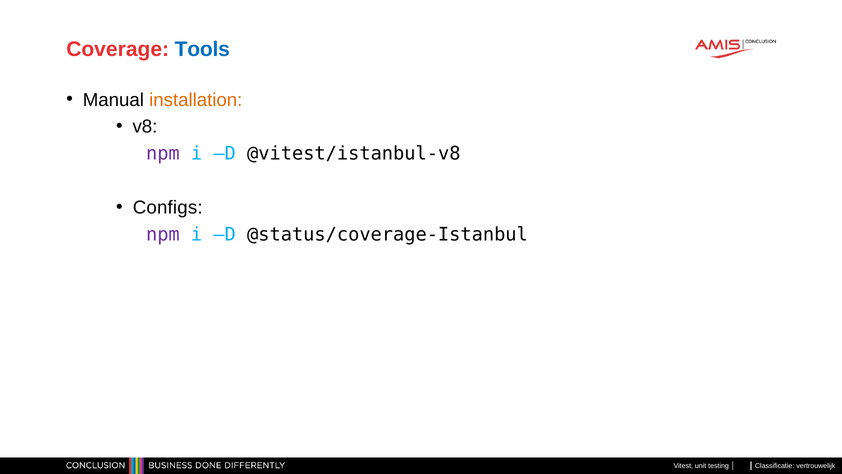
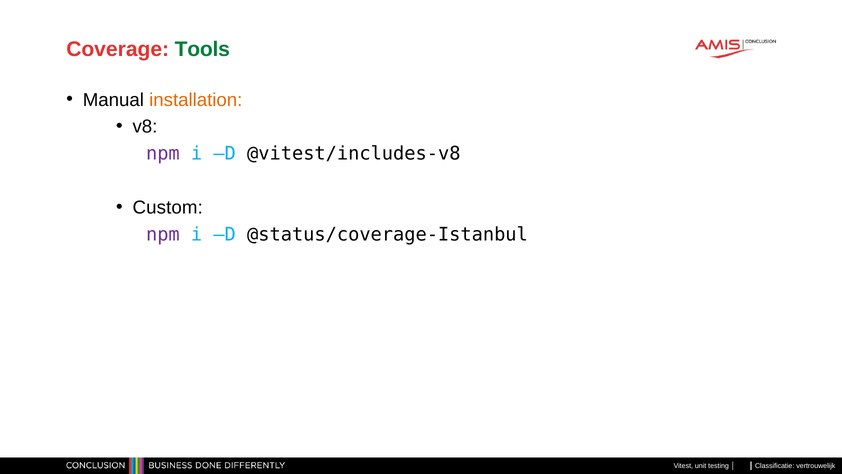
Tools colour: blue -> green
@vitest/istanbul-v8: @vitest/istanbul-v8 -> @vitest/includes-v8
Configs: Configs -> Custom
